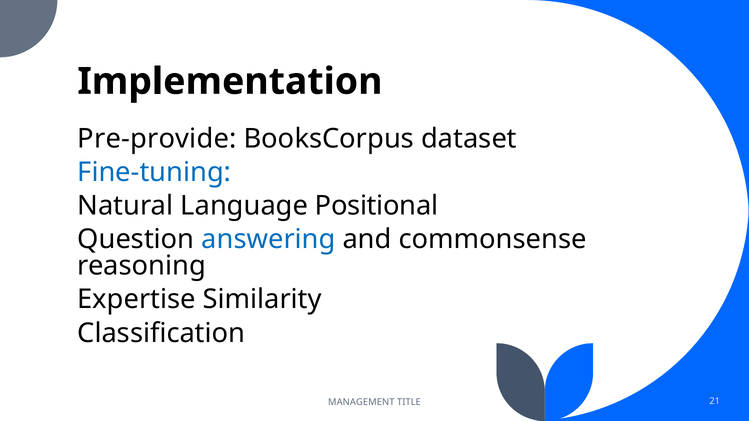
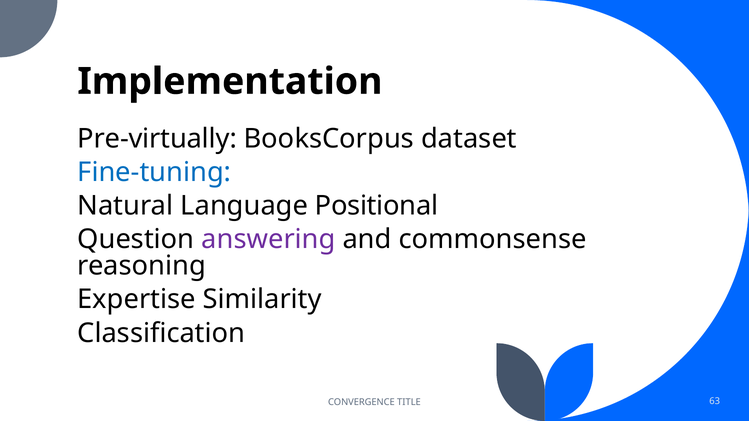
Pre-provide: Pre-provide -> Pre-virtually
answering colour: blue -> purple
MANAGEMENT: MANAGEMENT -> CONVERGENCE
21: 21 -> 63
